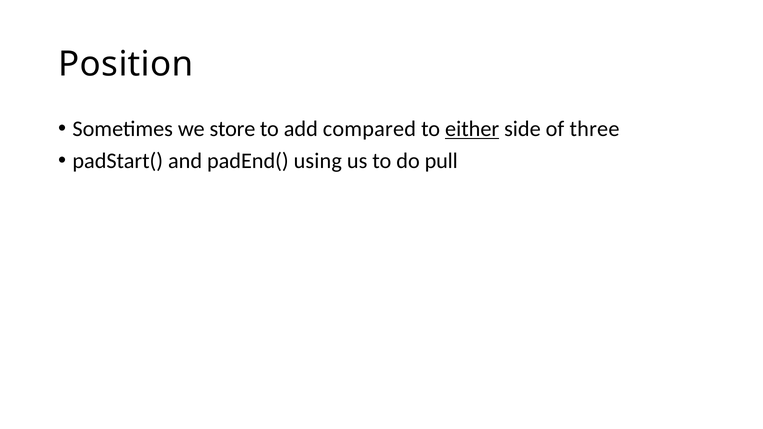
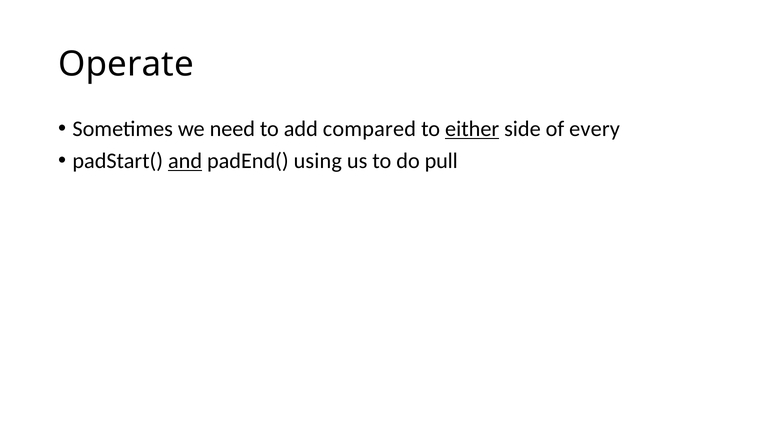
Position: Position -> Operate
store: store -> need
three: three -> every
and underline: none -> present
